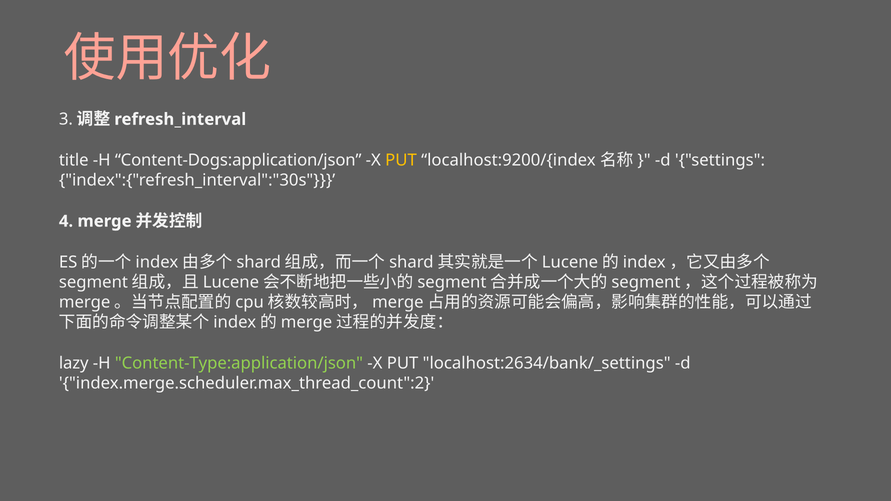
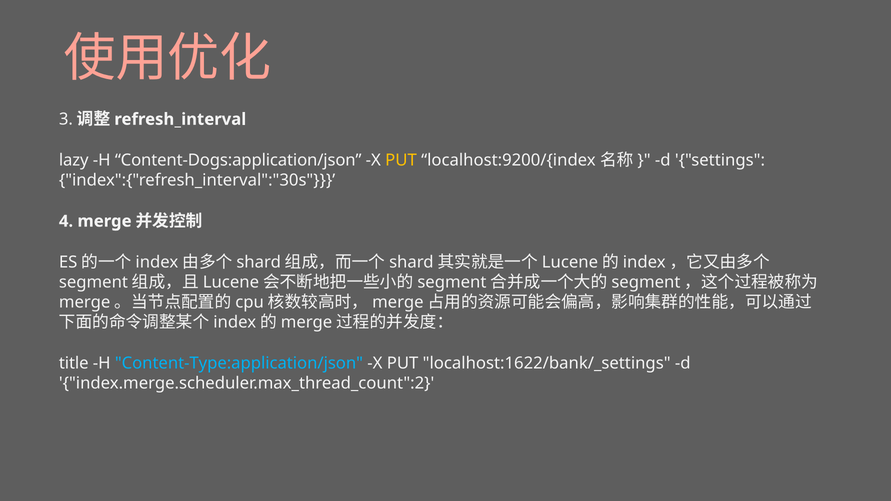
title: title -> lazy
lazy: lazy -> title
Content-Type:application/json colour: light green -> light blue
localhost:2634/bank/_settings: localhost:2634/bank/_settings -> localhost:1622/bank/_settings
